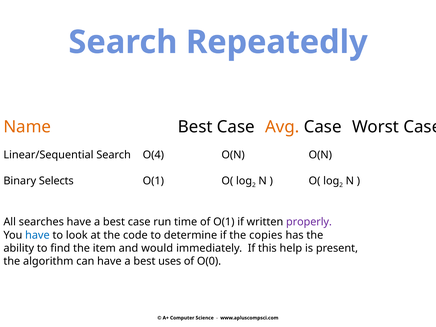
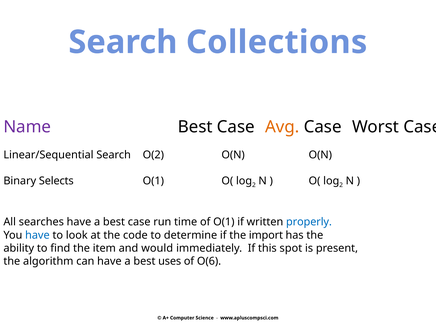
Repeatedly: Repeatedly -> Collections
Name colour: orange -> purple
O(4: O(4 -> O(2
properly colour: purple -> blue
copies: copies -> import
help: help -> spot
O(0: O(0 -> O(6
